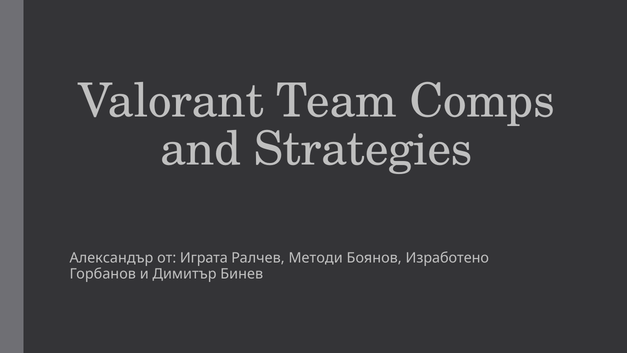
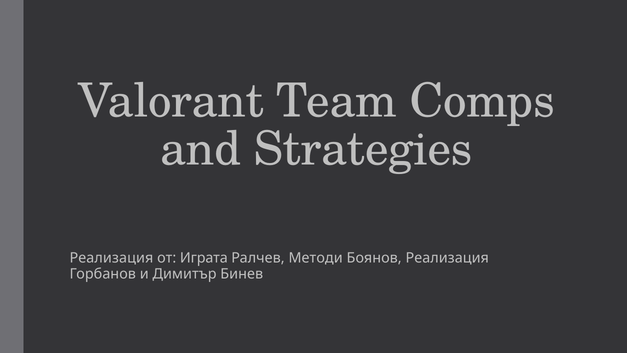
Александър at (111, 258): Александър -> Реализация
Боянов Изработено: Изработено -> Реализация
